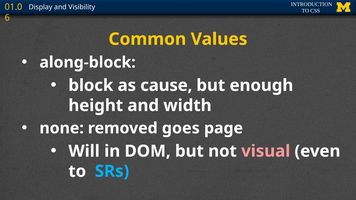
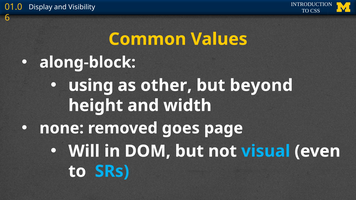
block: block -> using
cause: cause -> other
enough: enough -> beyond
visual colour: pink -> light blue
